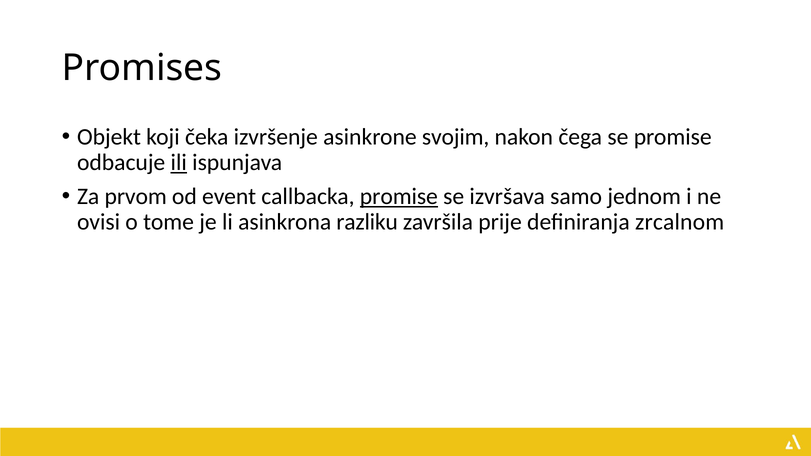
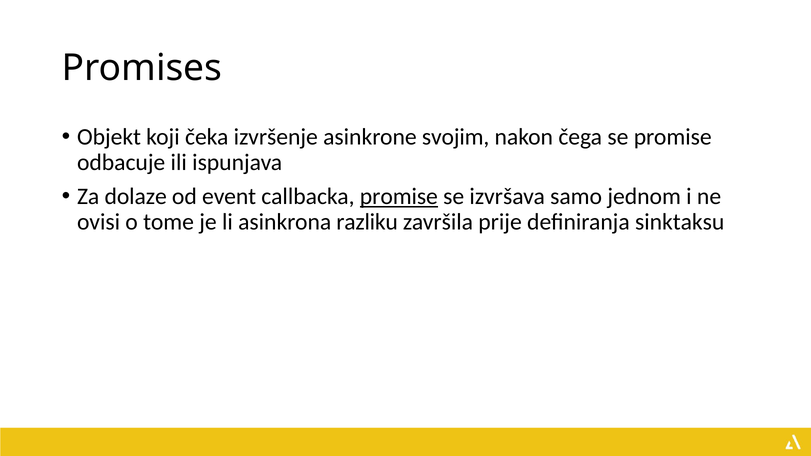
ili underline: present -> none
prvom: prvom -> dolaze
zrcalnom: zrcalnom -> sinktaksu
